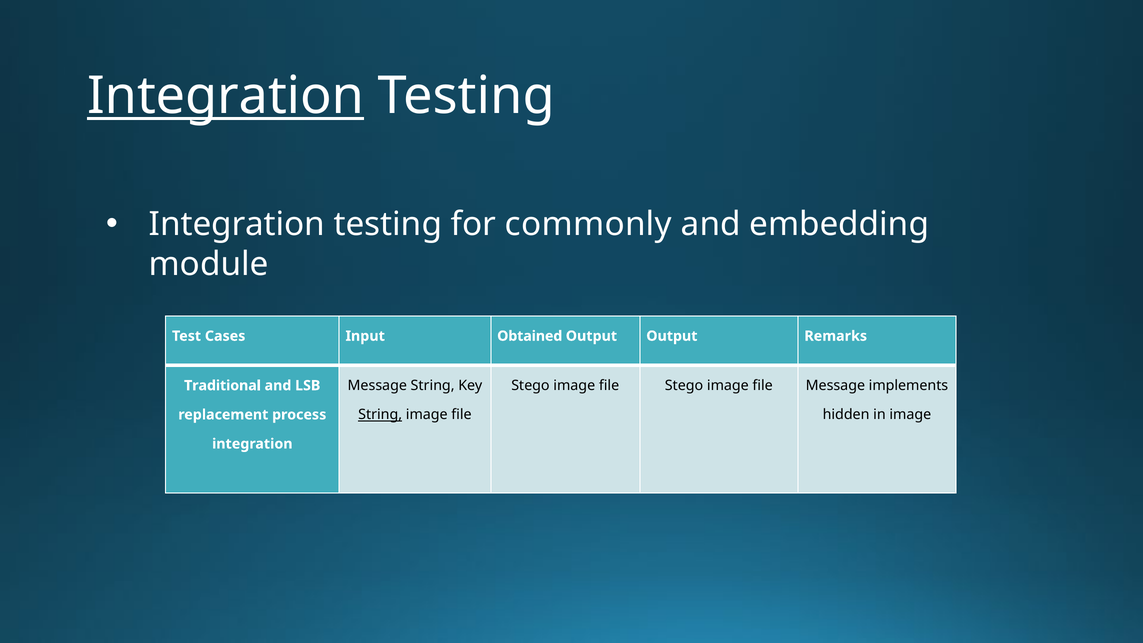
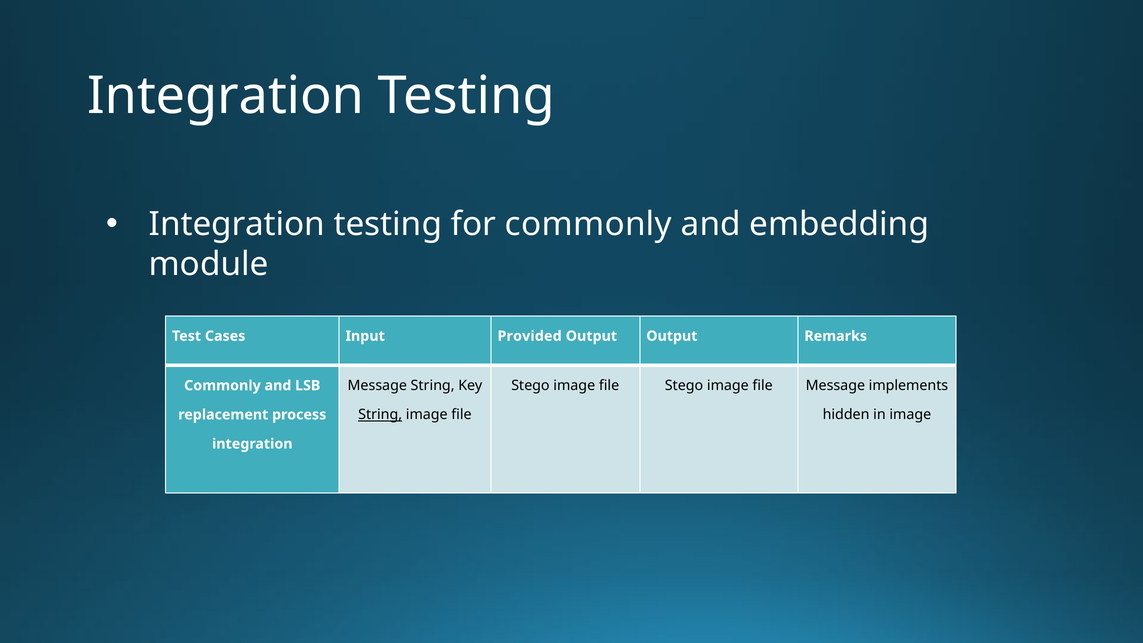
Integration at (226, 96) underline: present -> none
Obtained: Obtained -> Provided
Traditional at (223, 386): Traditional -> Commonly
